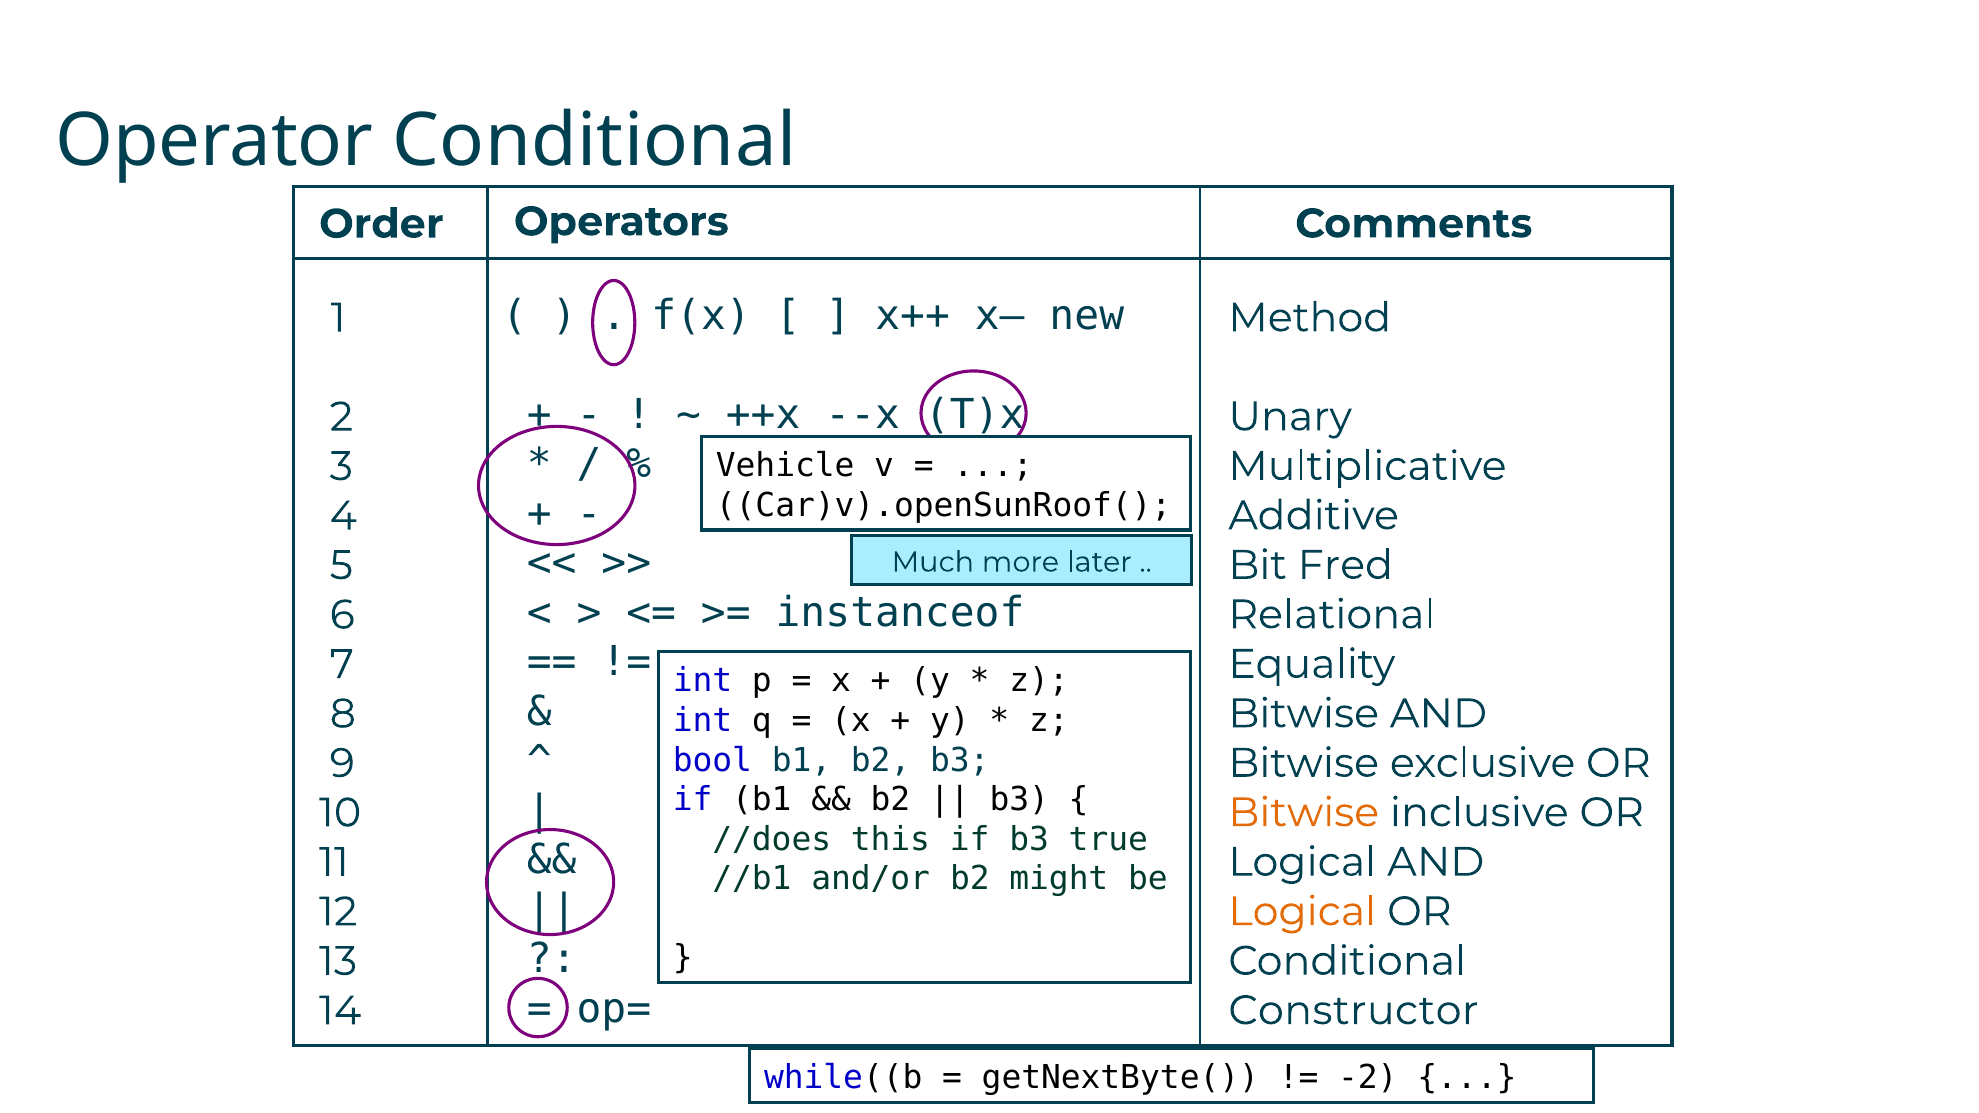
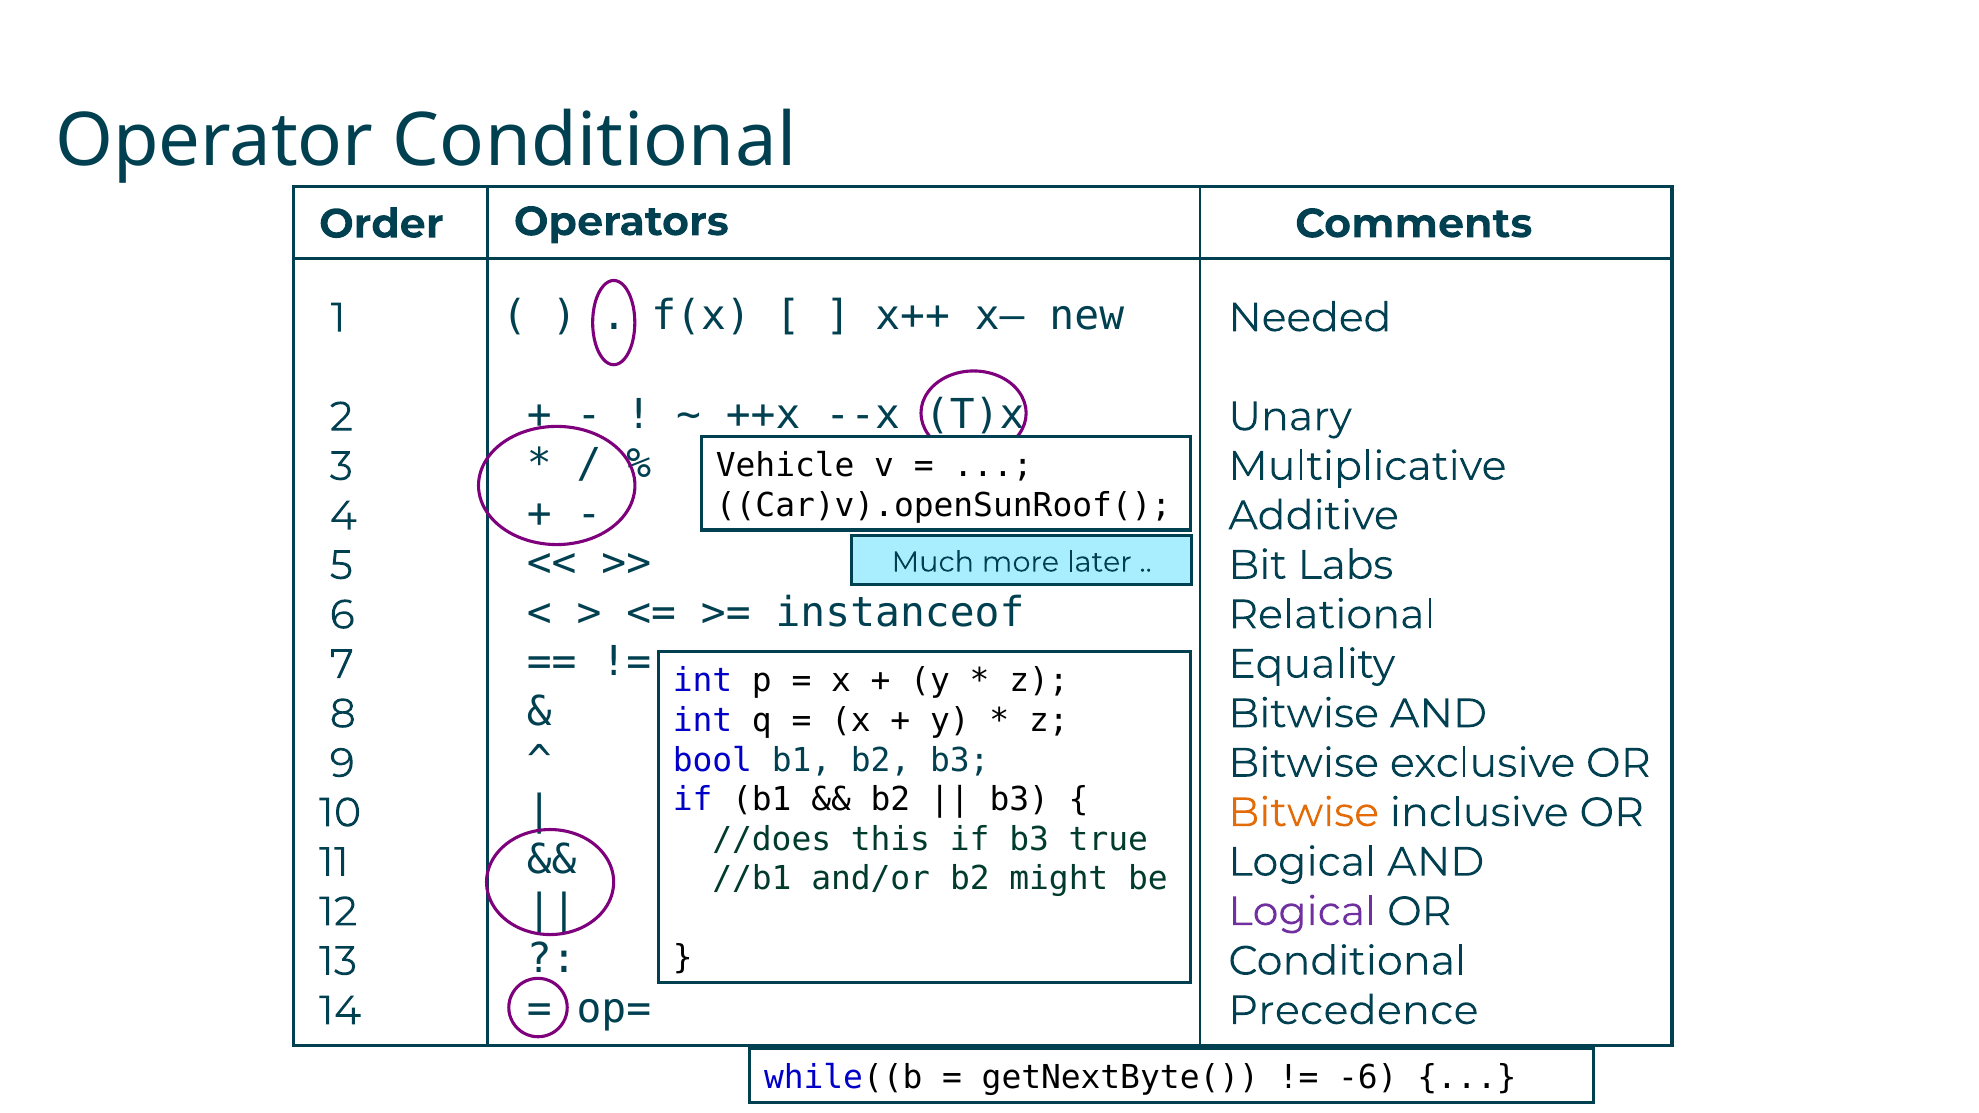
Method: Method -> Needed
Fred: Fred -> Labs
Logical at (1302, 912) colour: orange -> purple
Constructor: Constructor -> Precedence
-2: -2 -> -6
